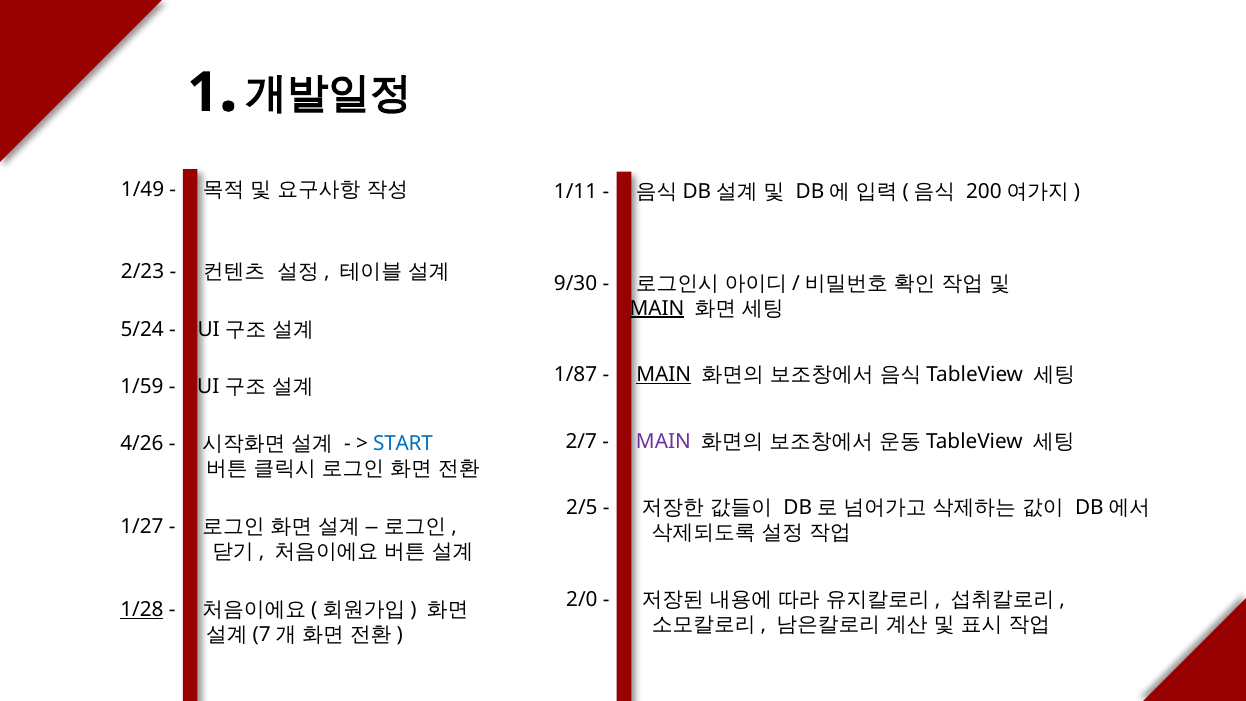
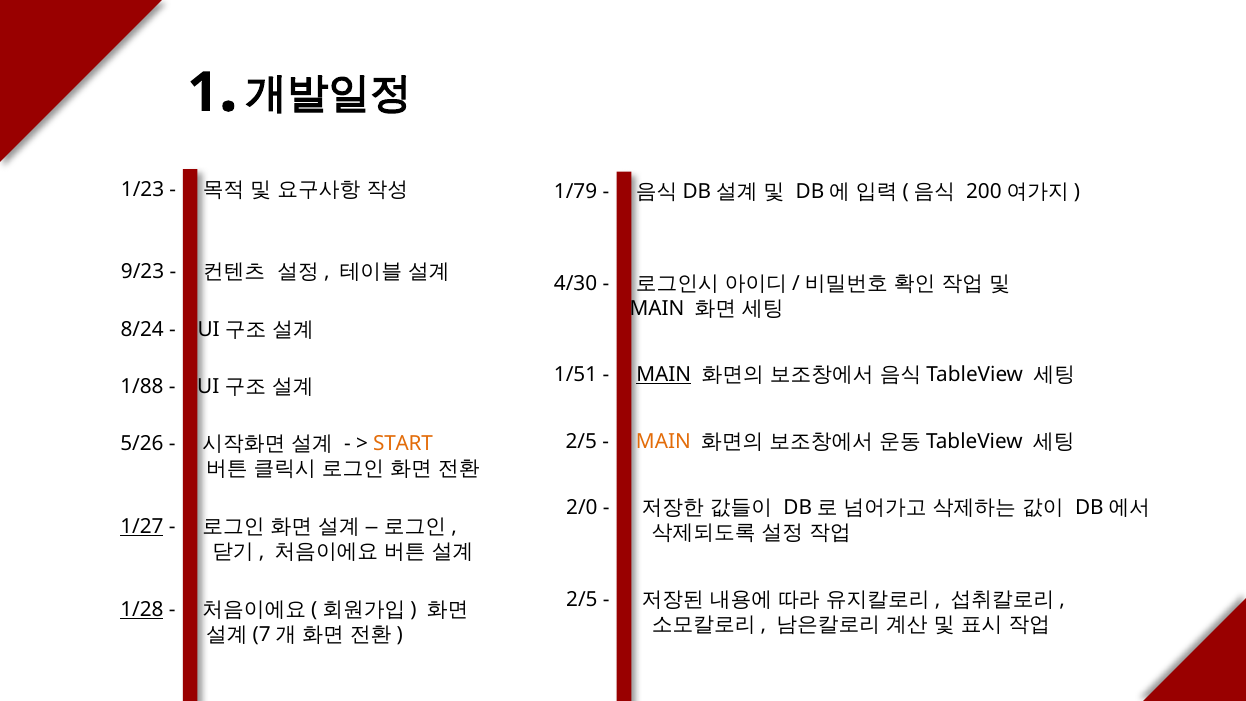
1/49: 1/49 -> 1/23
1/11: 1/11 -> 1/79
2/23: 2/23 -> 9/23
9/30: 9/30 -> 4/30
MAIN at (657, 308) underline: present -> none
5/24: 5/24 -> 8/24
1/87: 1/87 -> 1/51
1/59: 1/59 -> 1/88
2/7 at (581, 441): 2/7 -> 2/5
MAIN at (663, 441) colour: purple -> orange
4/26: 4/26 -> 5/26
START colour: blue -> orange
2/5: 2/5 -> 2/0
1/27 underline: none -> present
2/0 at (582, 600): 2/0 -> 2/5
